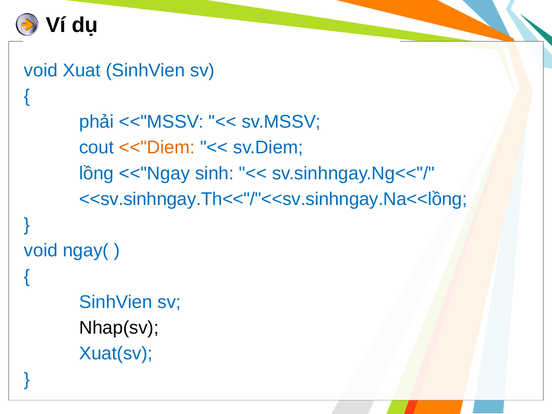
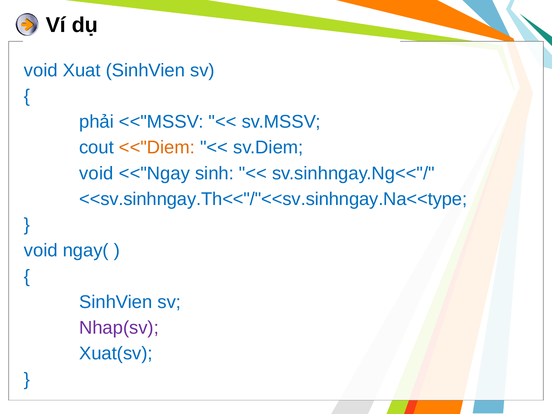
lồng at (97, 173): lồng -> void
<<sv.sinhngay.Th<<"/"<<sv.sinhngay.Na<<lồng: <<sv.sinhngay.Th<<"/"<<sv.sinhngay.Na<<lồng -> <<sv.sinhngay.Th<<"/"<<sv.sinhngay.Na<<type
Nhap(sv colour: black -> purple
